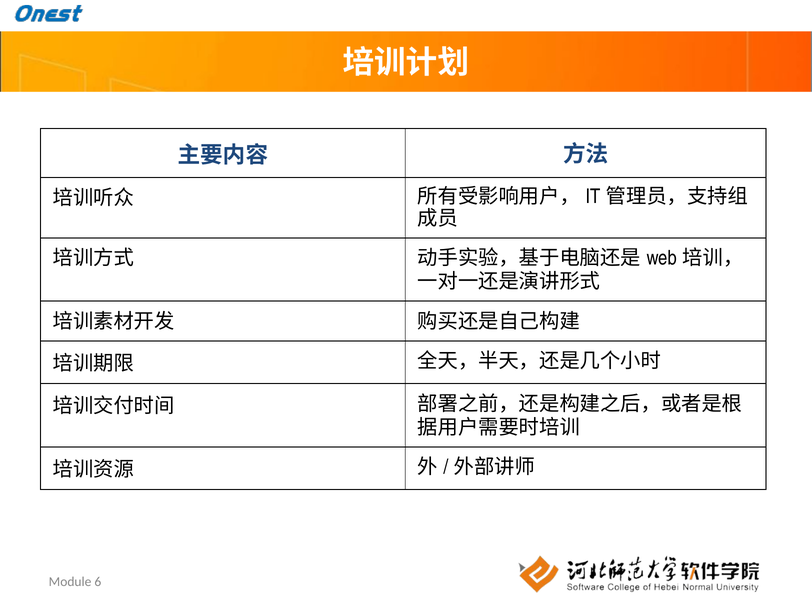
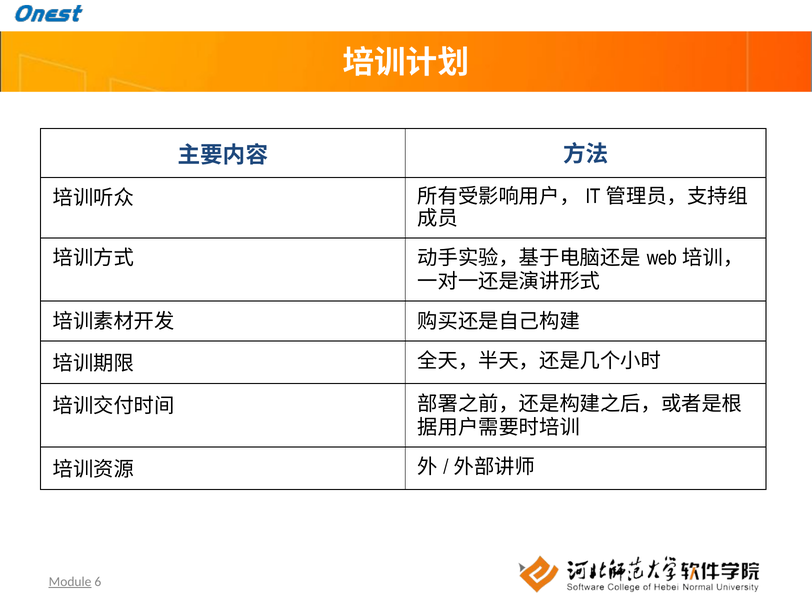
Module underline: none -> present
